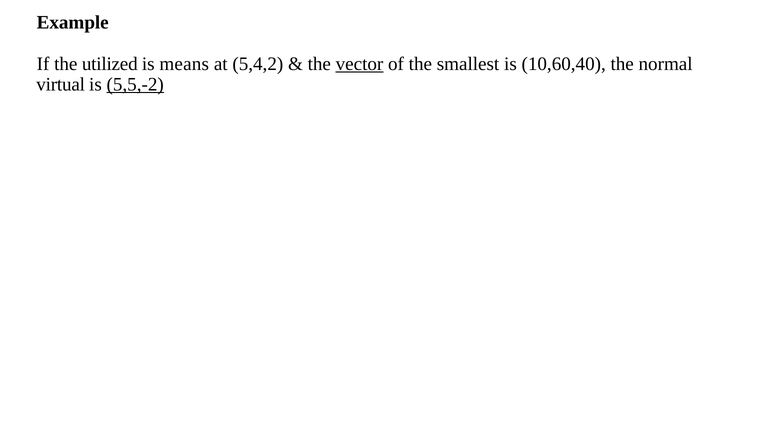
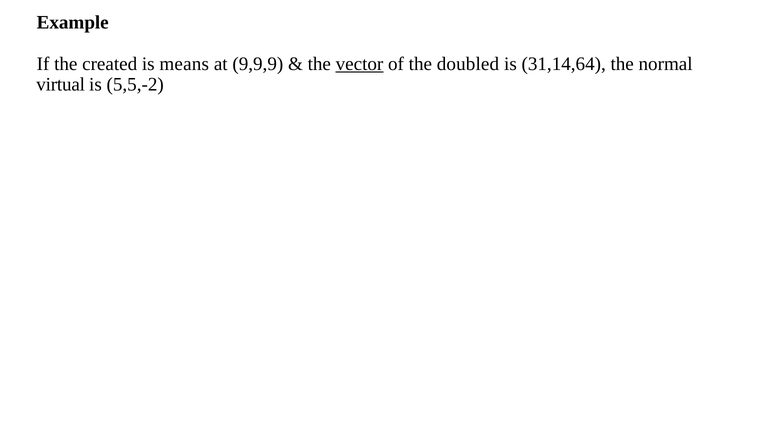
utilized: utilized -> created
5,4,2: 5,4,2 -> 9,9,9
smallest: smallest -> doubled
10,60,40: 10,60,40 -> 31,14,64
5,5,-2 underline: present -> none
